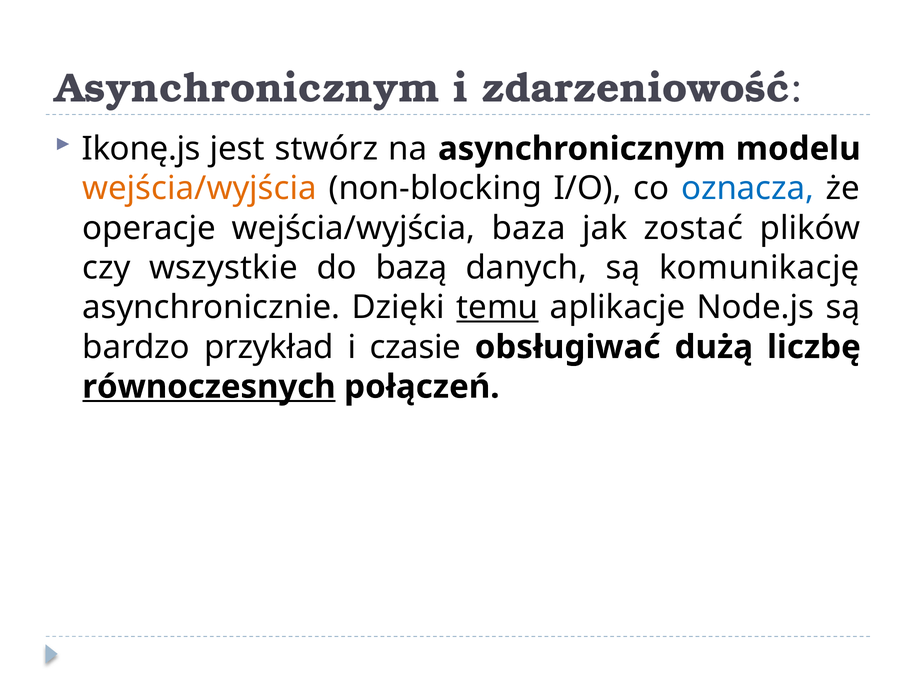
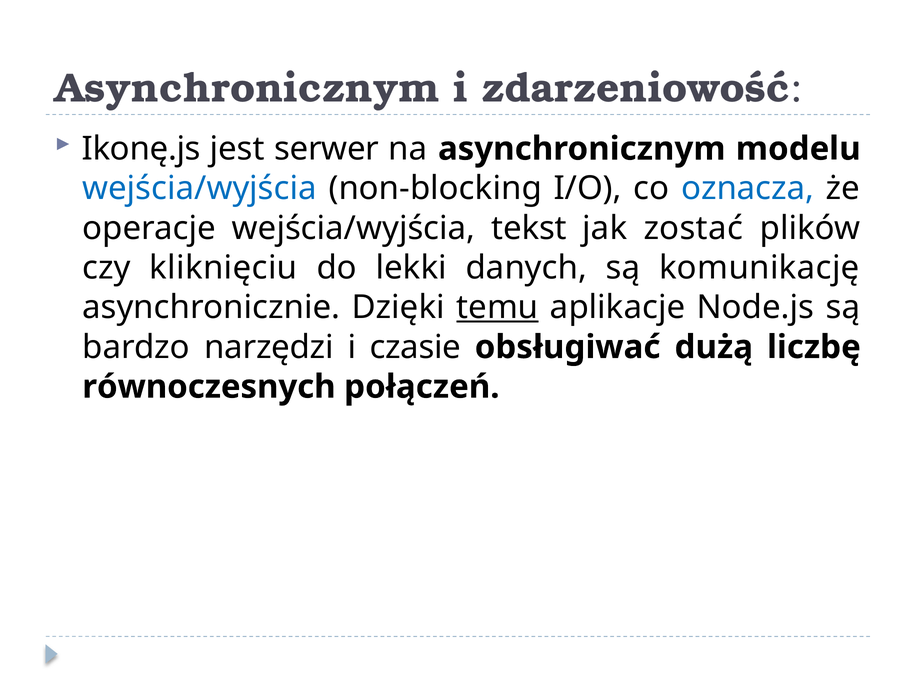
stwórz: stwórz -> serwer
wejścia/wyjścia at (200, 188) colour: orange -> blue
baza: baza -> tekst
wszystkie: wszystkie -> kliknięciu
bazą: bazą -> lekki
przykład: przykład -> narzędzi
równoczesnych underline: present -> none
